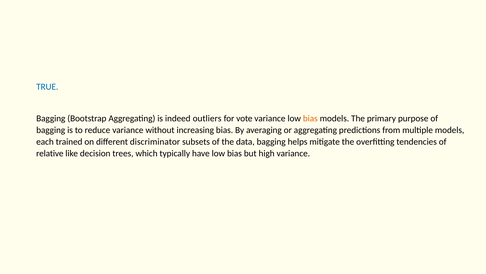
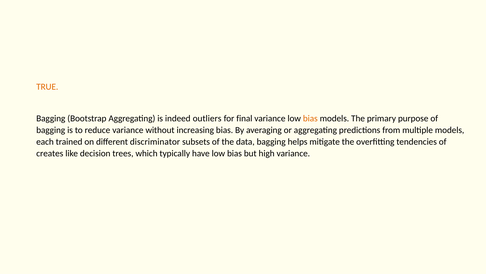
TRUE colour: blue -> orange
vote: vote -> final
relative: relative -> creates
